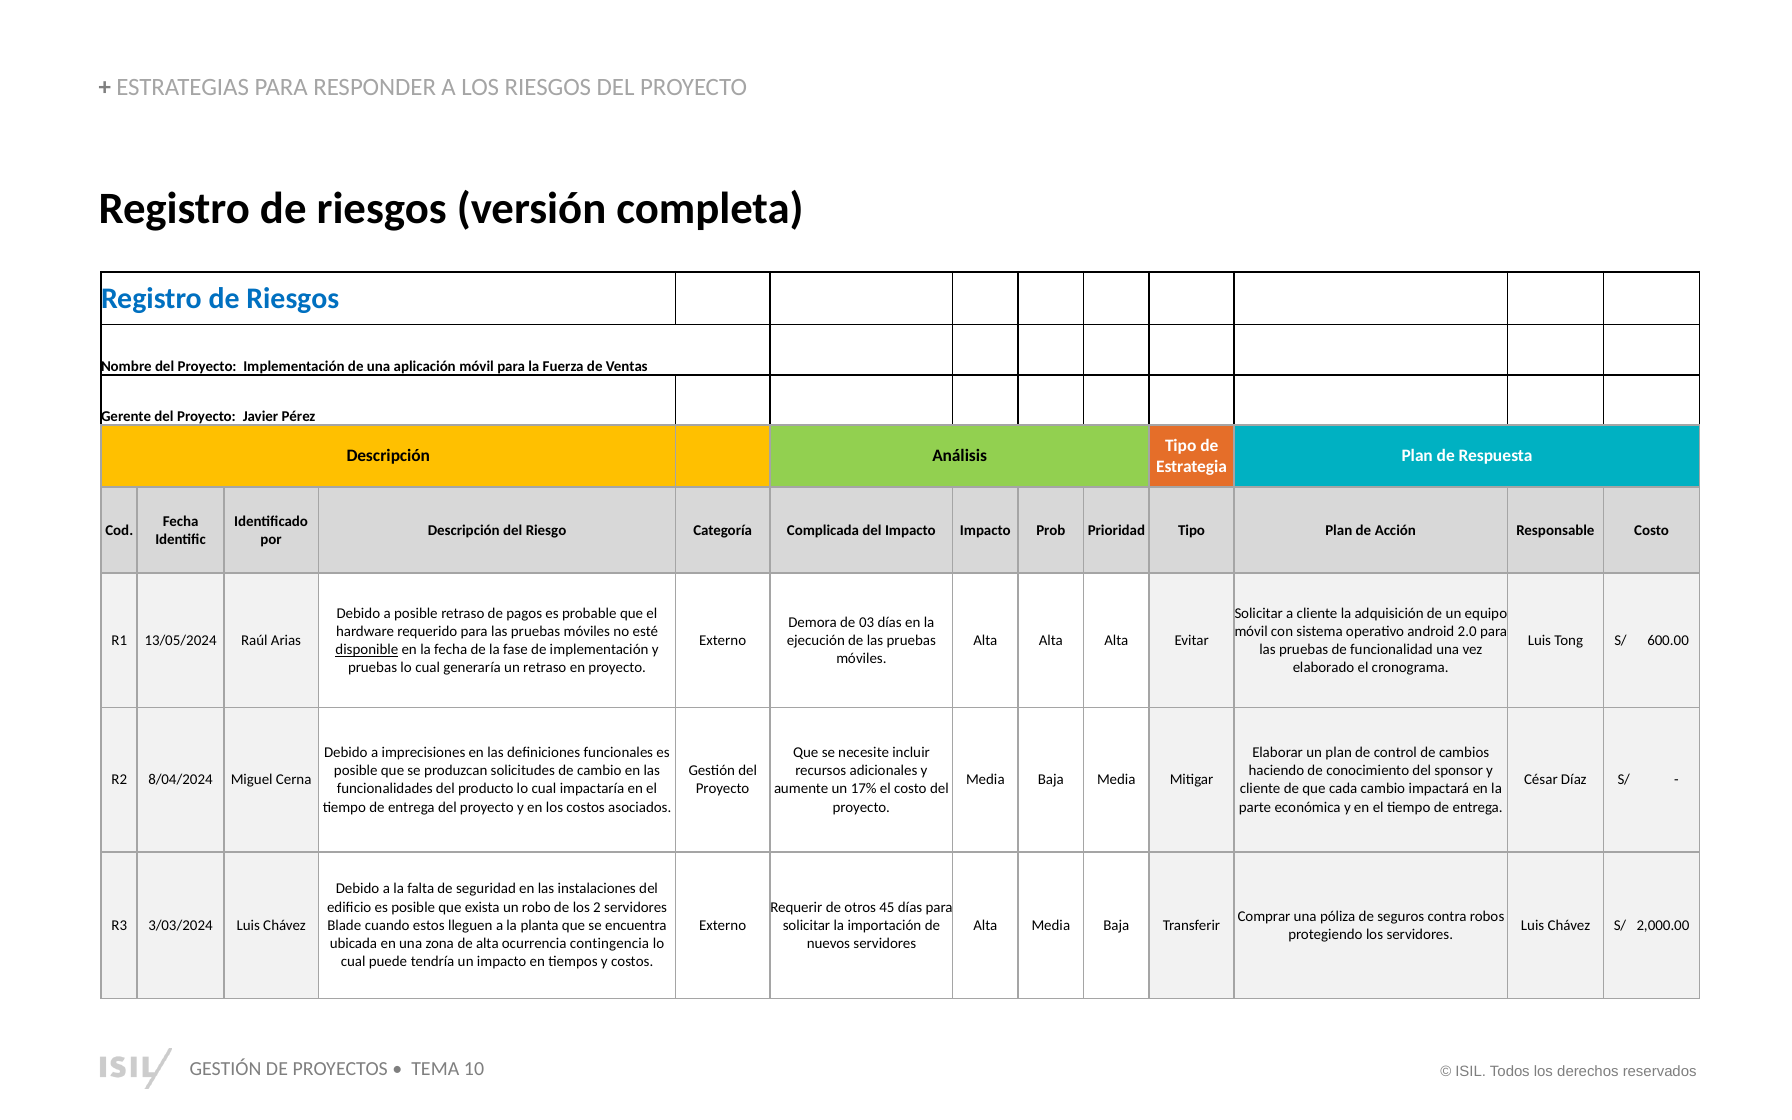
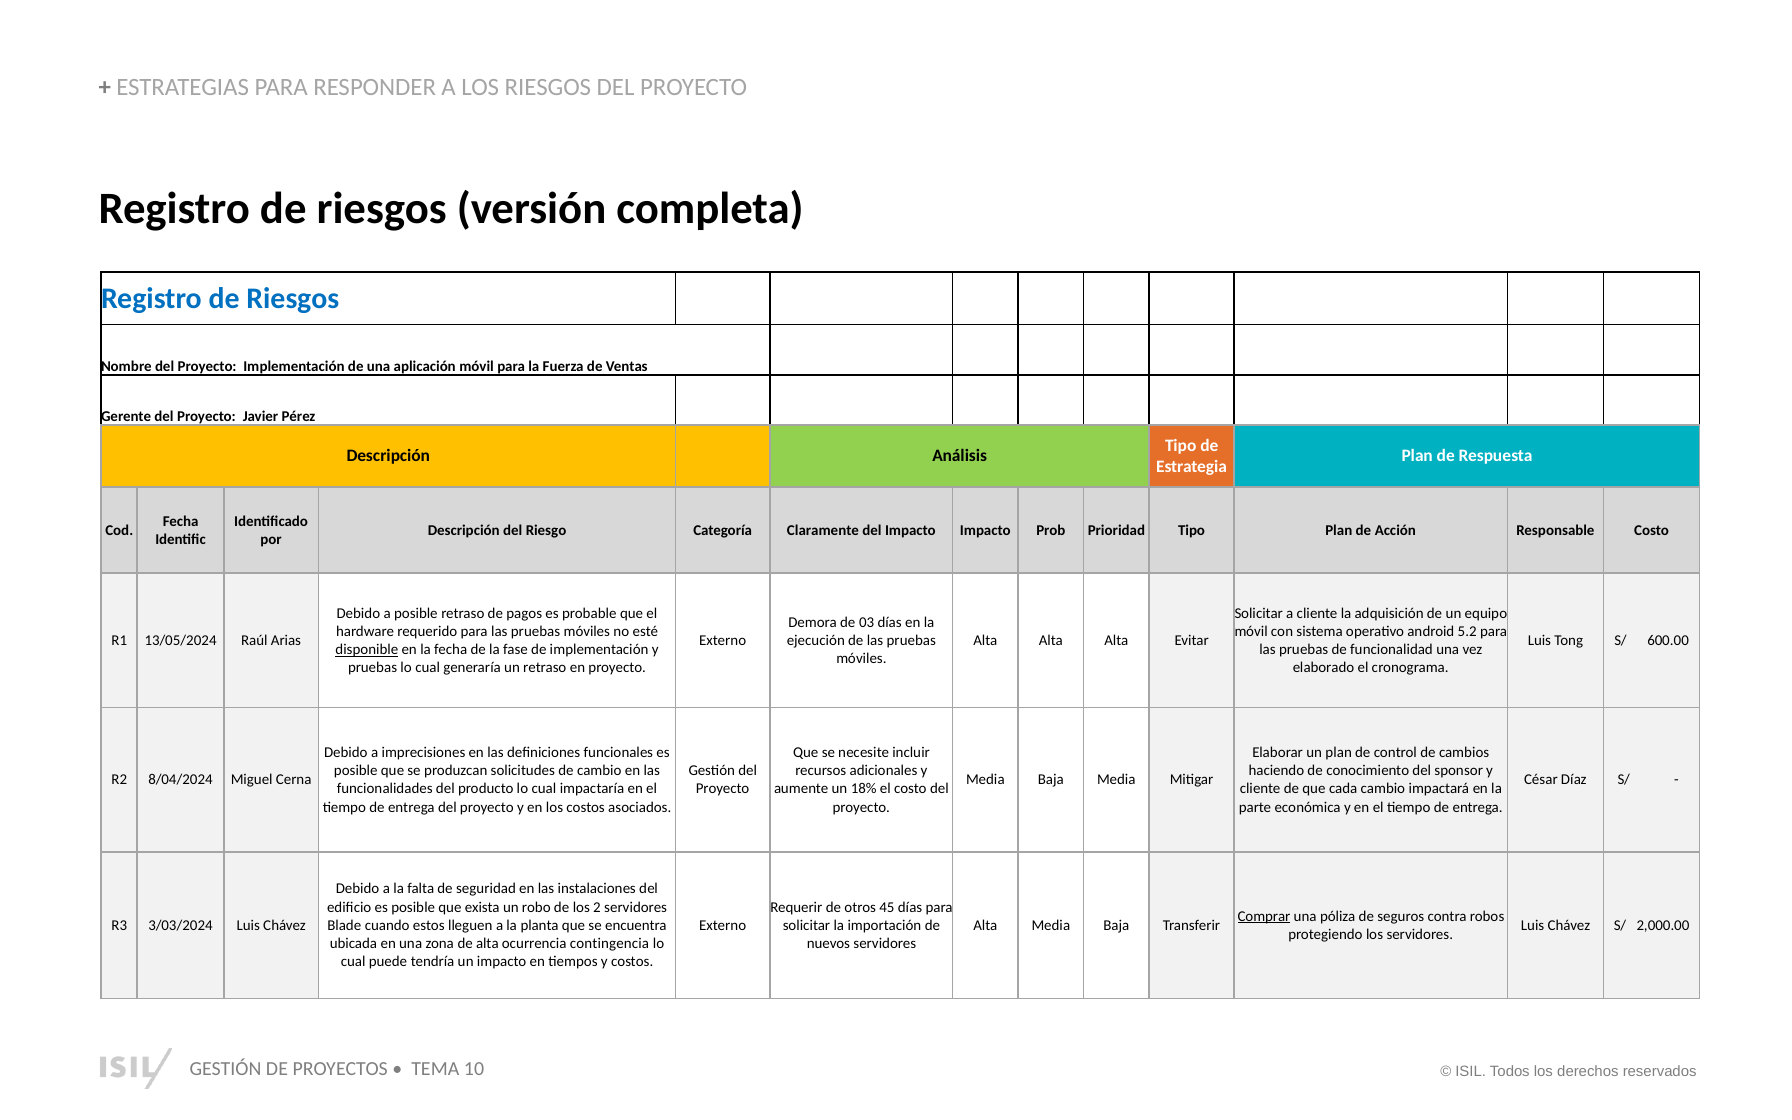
Complicada: Complicada -> Claramente
2.0: 2.0 -> 5.2
17%: 17% -> 18%
Comprar underline: none -> present
